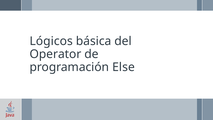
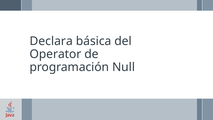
Lógicos: Lógicos -> Declara
Else: Else -> Null
